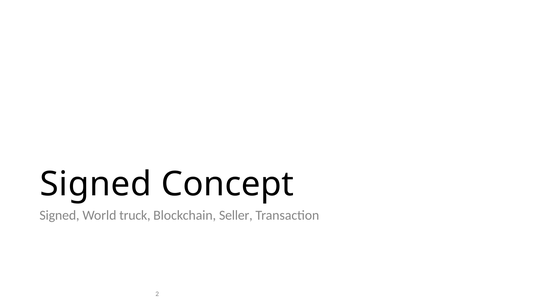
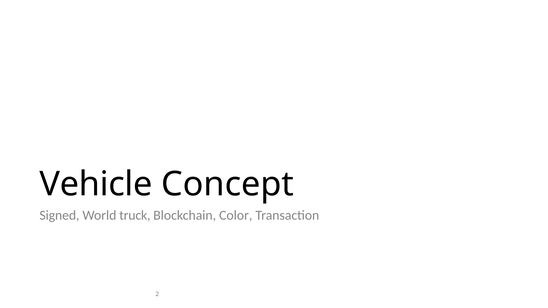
Signed at (96, 184): Signed -> Vehicle
Seller: Seller -> Color
